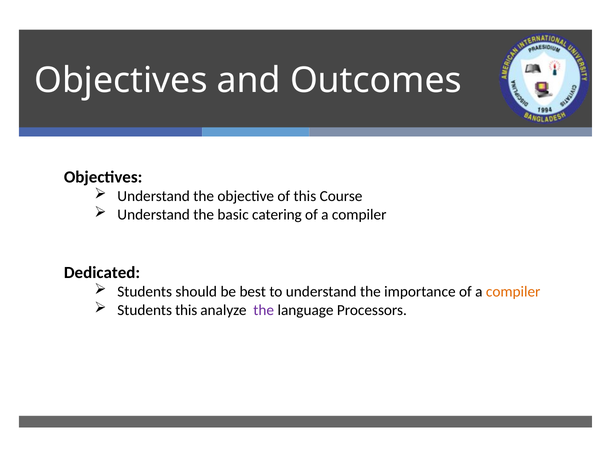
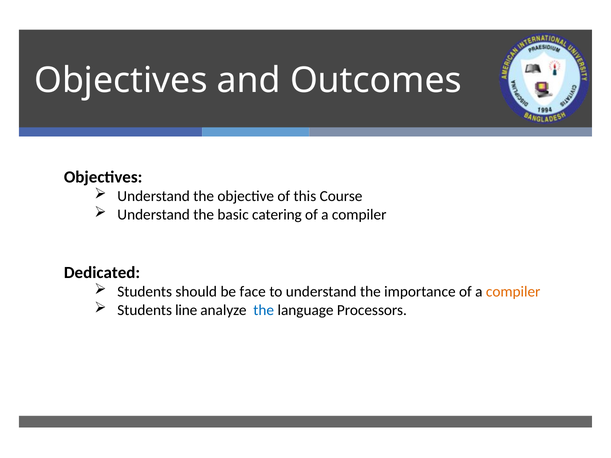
best: best -> face
Students this: this -> line
the at (264, 310) colour: purple -> blue
